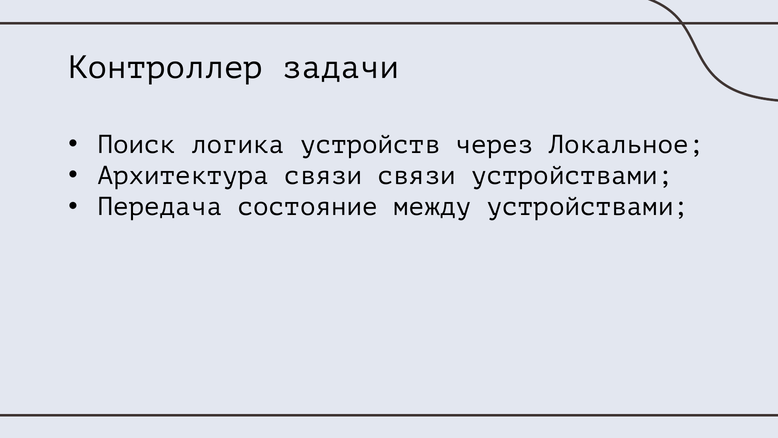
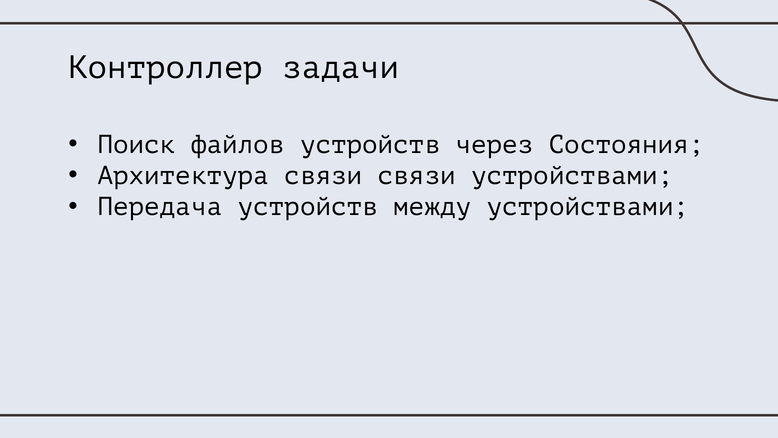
логика: логика -> файлов
Локальное: Локальное -> Состояния
Передача состояние: состояние -> устройств
